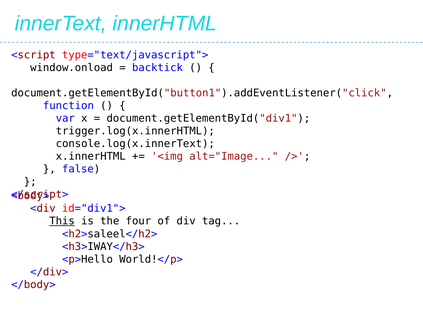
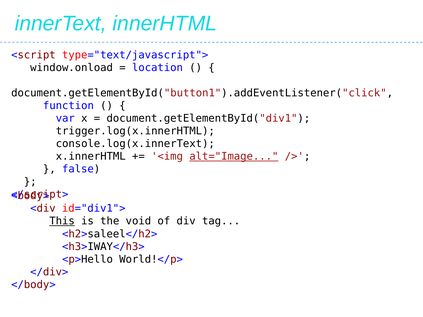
backtick: backtick -> location
alt="Image underline: none -> present
four: four -> void
